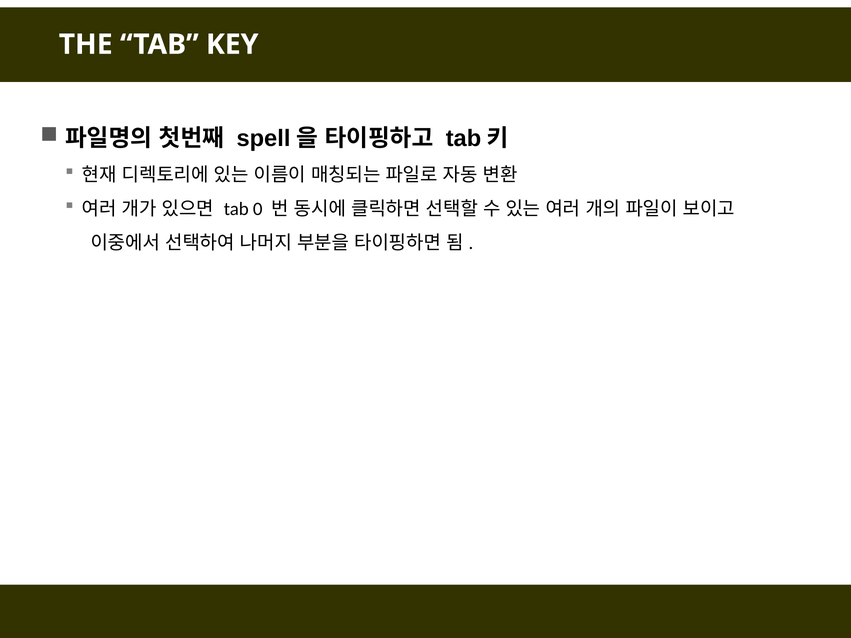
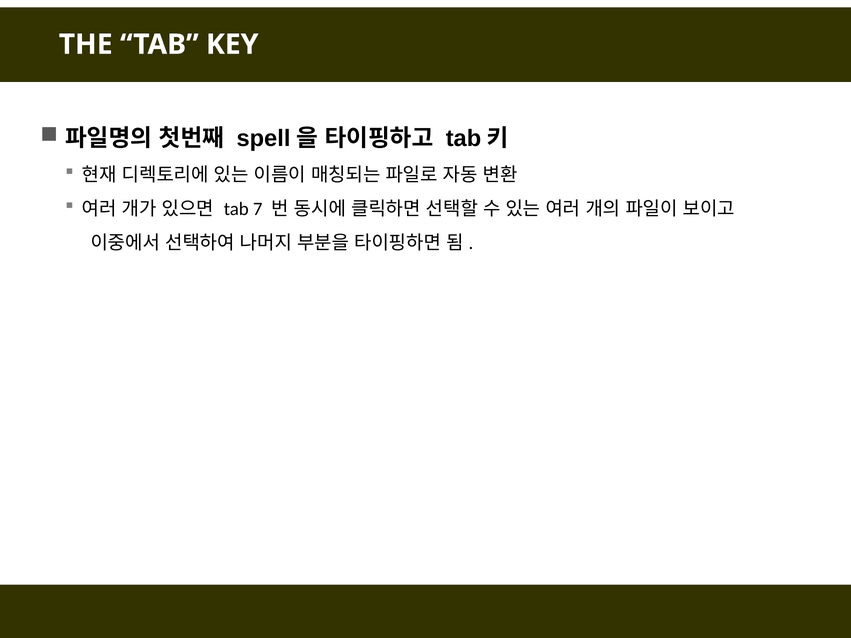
0: 0 -> 7
